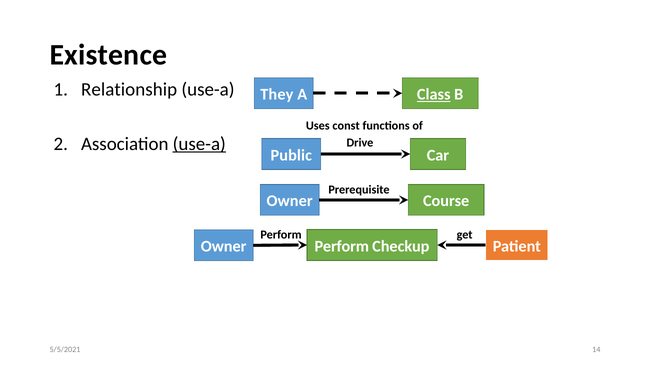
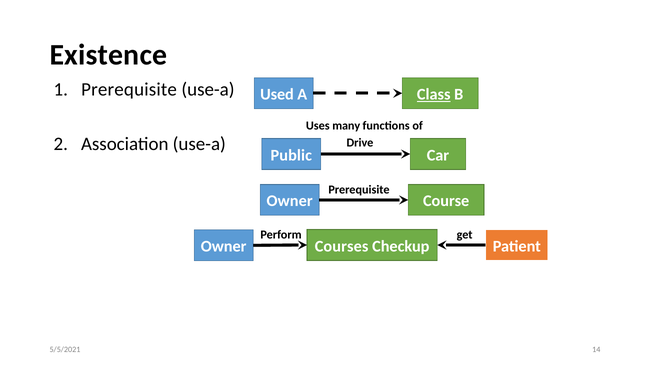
Relationship at (129, 89): Relationship -> Prerequisite
They: They -> Used
const: const -> many
use-a at (199, 144) underline: present -> none
Perform at (342, 246): Perform -> Courses
